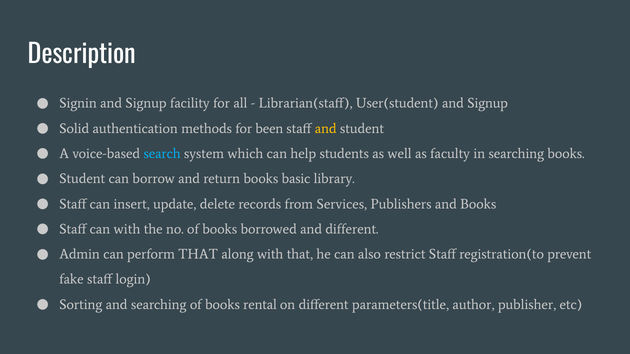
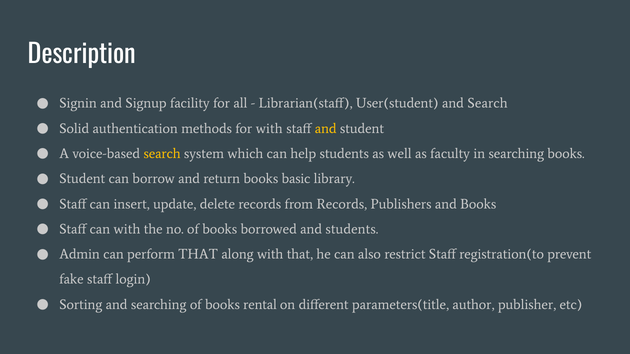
User(student and Signup: Signup -> Search
for been: been -> with
search at (162, 154) colour: light blue -> yellow
from Services: Services -> Records
and different: different -> students
